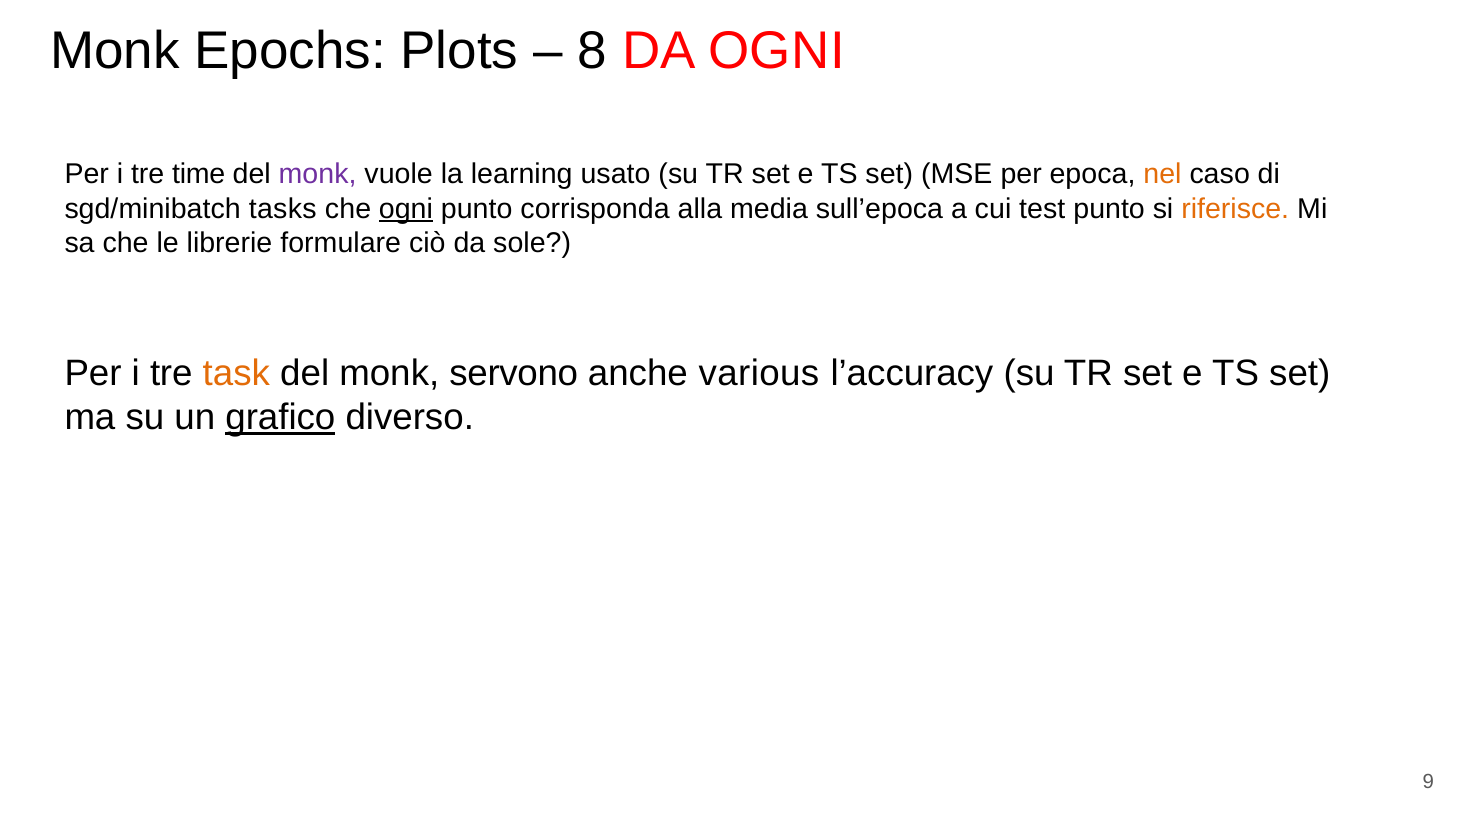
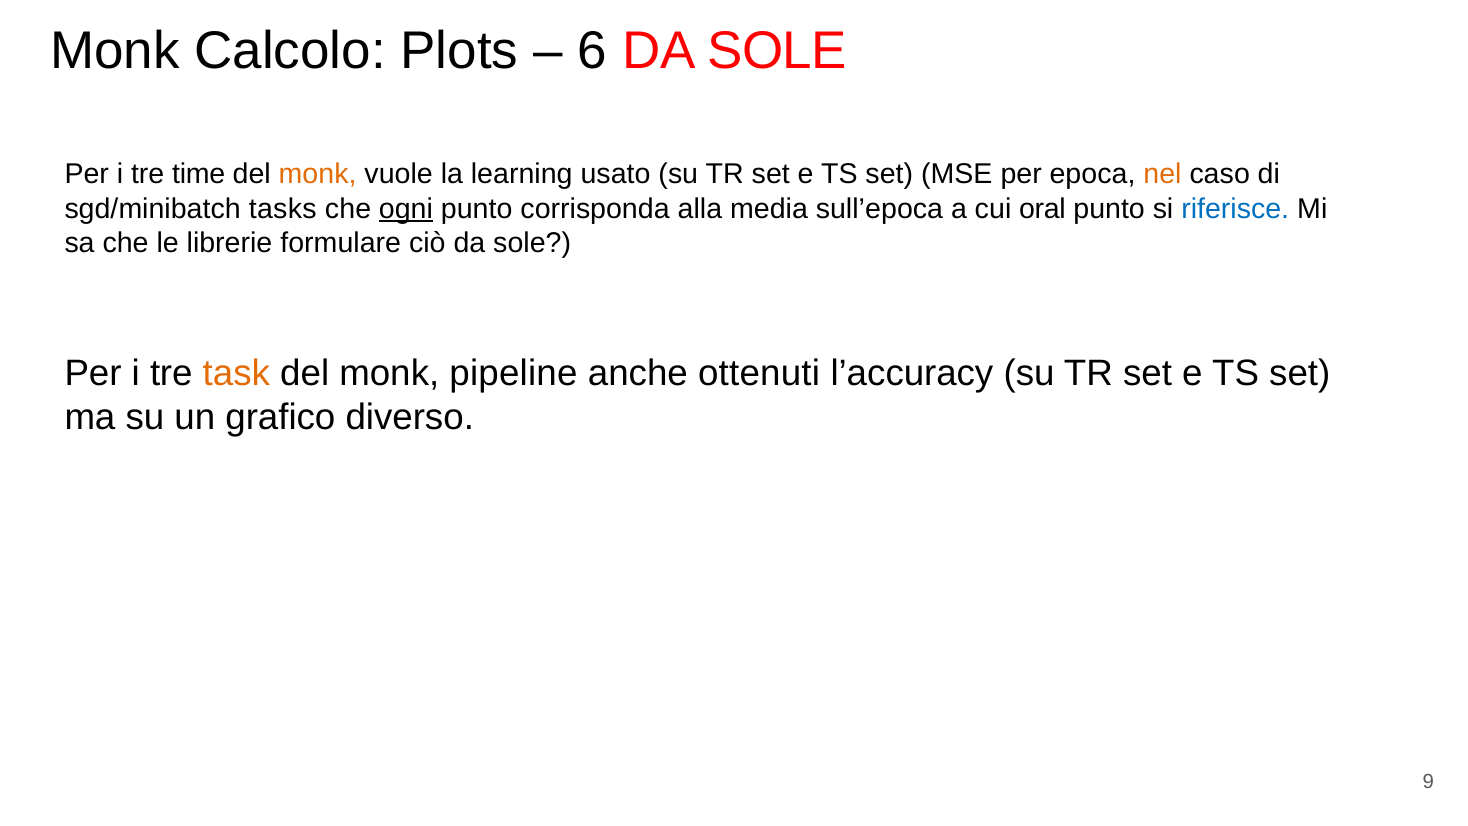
Epochs: Epochs -> Calcolo
8: 8 -> 6
OGNI at (777, 51): OGNI -> SOLE
monk at (318, 174) colour: purple -> orange
test: test -> oral
riferisce colour: orange -> blue
servono: servono -> pipeline
various: various -> ottenuti
grafico underline: present -> none
